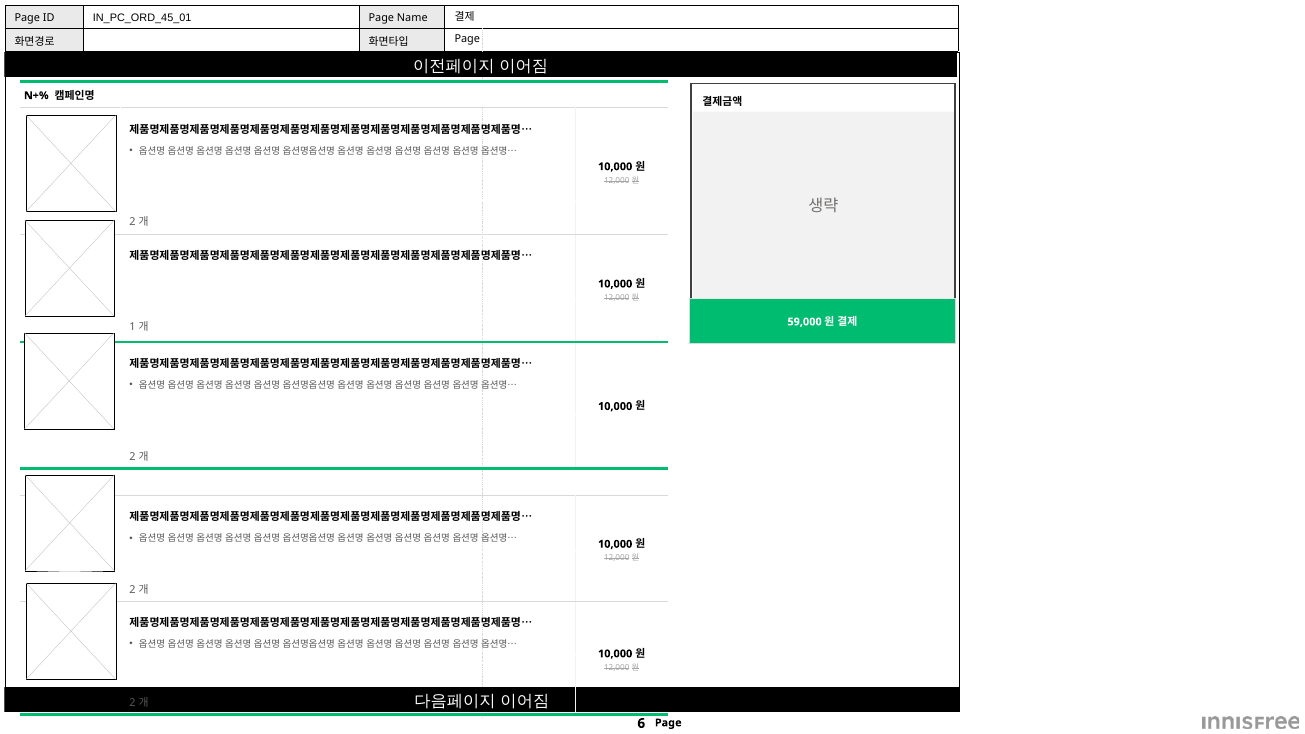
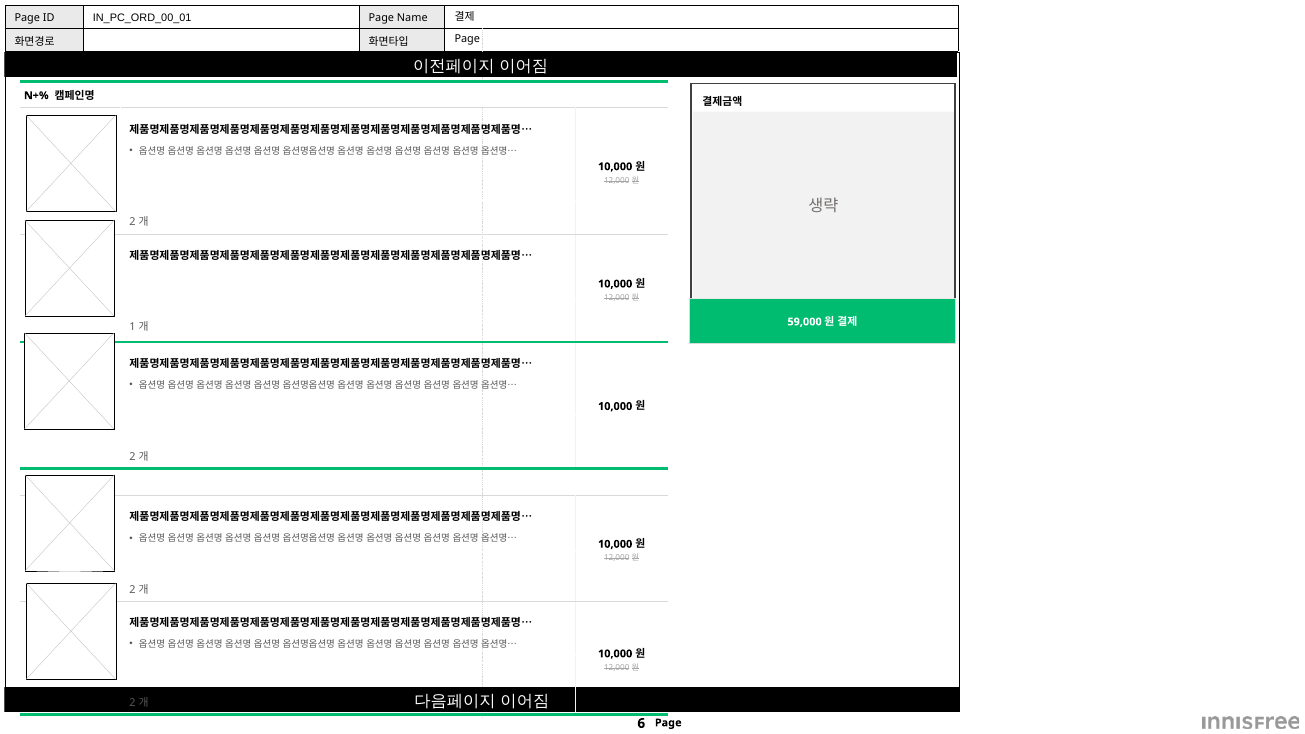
IN_PC_ORD_45_01: IN_PC_ORD_45_01 -> IN_PC_ORD_00_01
